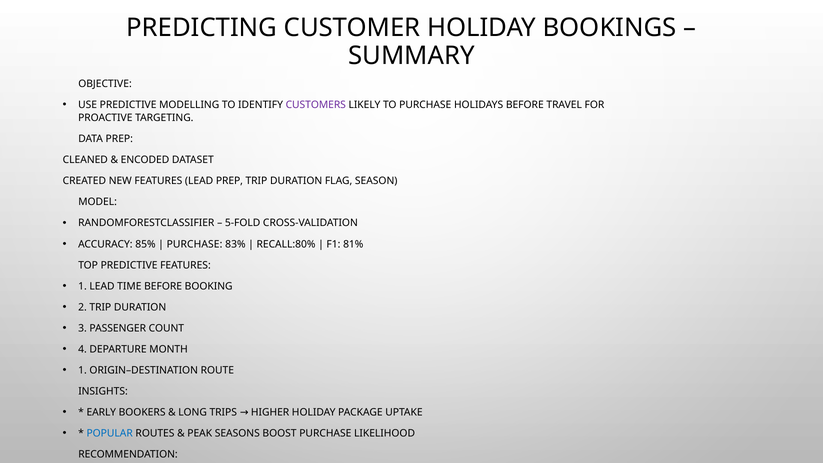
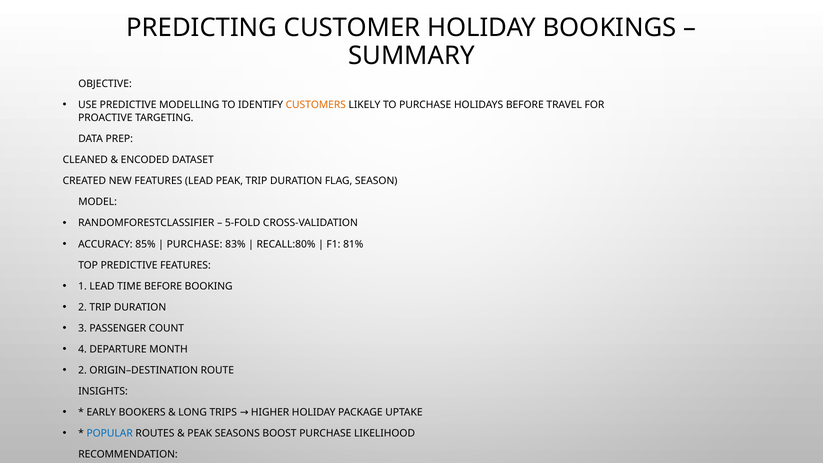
CUSTOMERS colour: purple -> orange
LEAD PREP: PREP -> PEAK
1 at (82, 370): 1 -> 2
